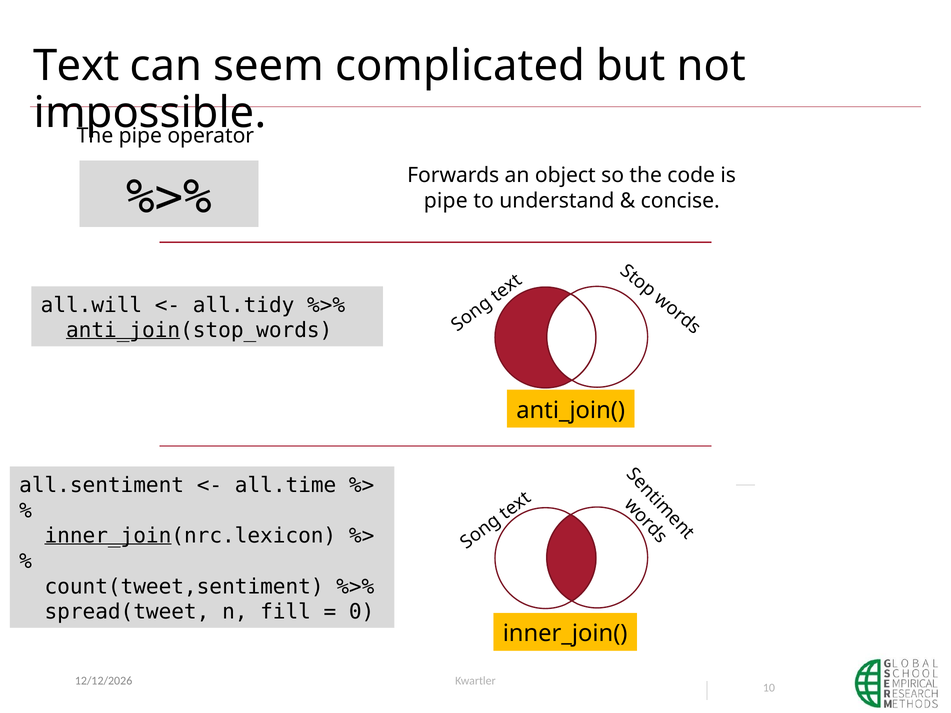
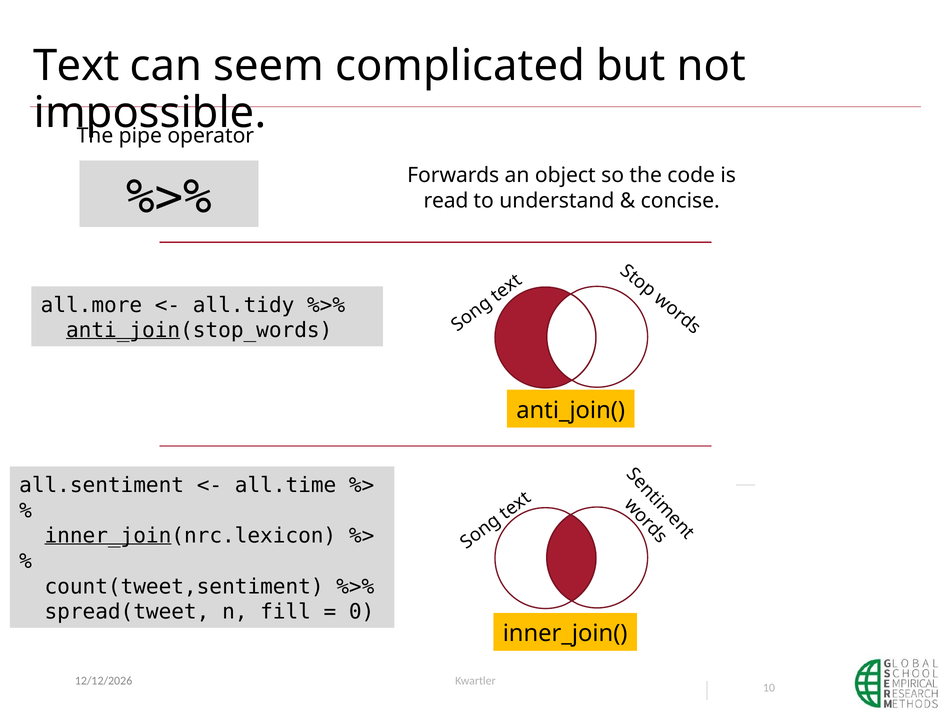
pipe at (446, 201): pipe -> read
all.will: all.will -> all.more
